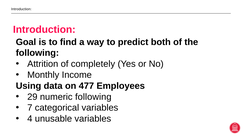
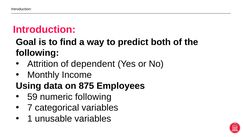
completely: completely -> dependent
477: 477 -> 875
29: 29 -> 59
4: 4 -> 1
